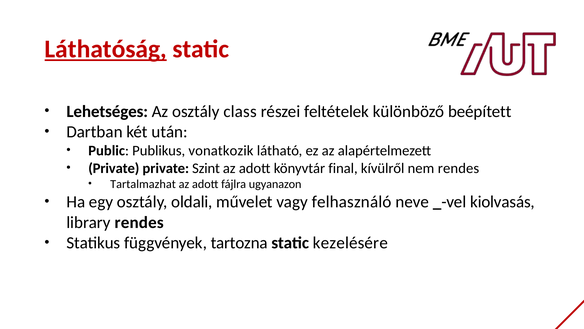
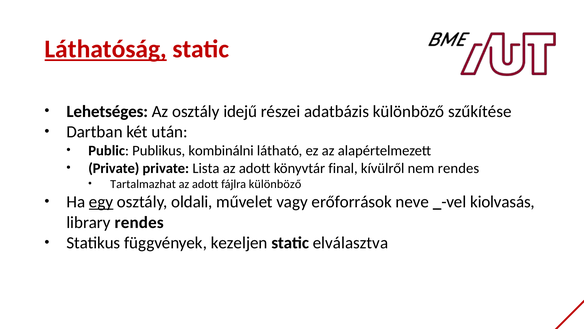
class: class -> idejű
feltételek: feltételek -> adatbázis
beépített: beépített -> szűkítése
vonatkozik: vonatkozik -> kombinálni
Szint: Szint -> Lista
fájlra ugyanazon: ugyanazon -> különböző
egy underline: none -> present
felhasználó: felhasználó -> erőforrások
tartozna: tartozna -> kezeljen
kezelésére: kezelésére -> elválasztva
